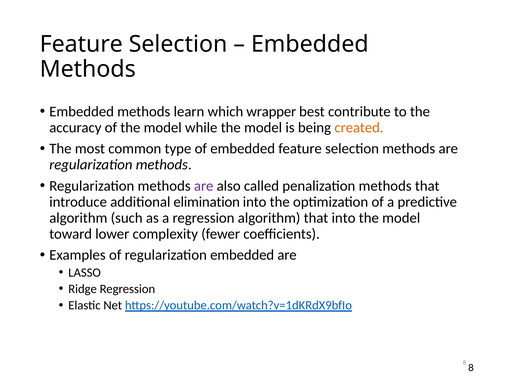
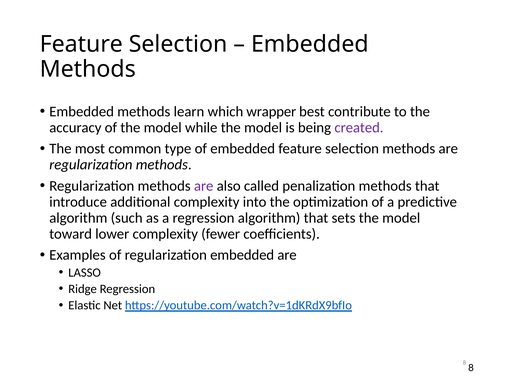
created colour: orange -> purple
additional elimination: elimination -> complexity
that into: into -> sets
